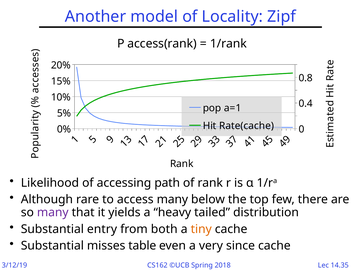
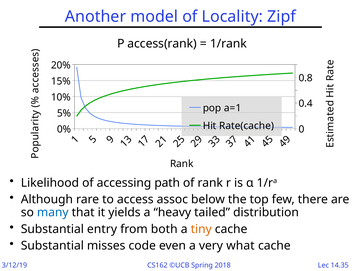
access many: many -> assoc
many at (53, 212) colour: purple -> blue
table: table -> code
since: since -> what
